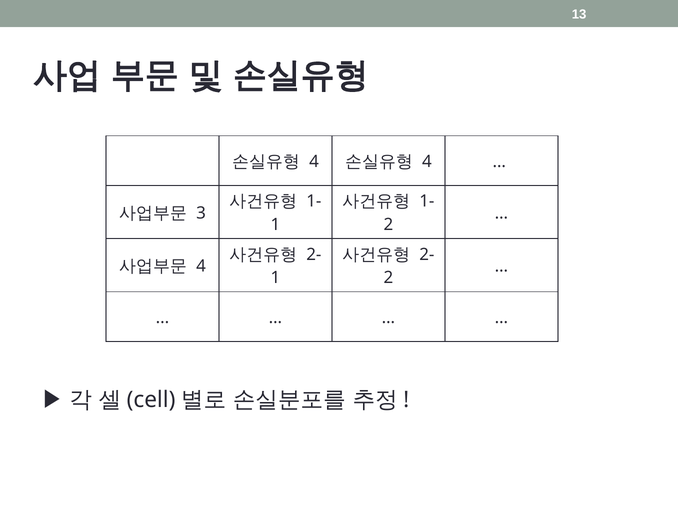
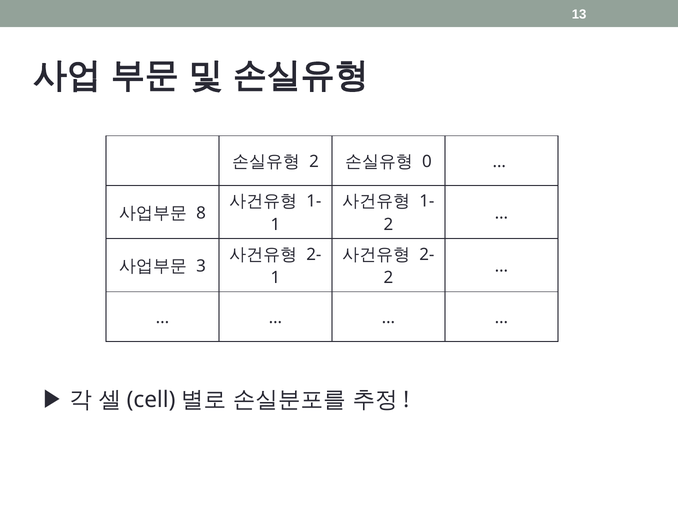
4 at (314, 161): 4 -> 2
4 at (427, 161): 4 -> 0
3: 3 -> 8
4 at (201, 266): 4 -> 3
